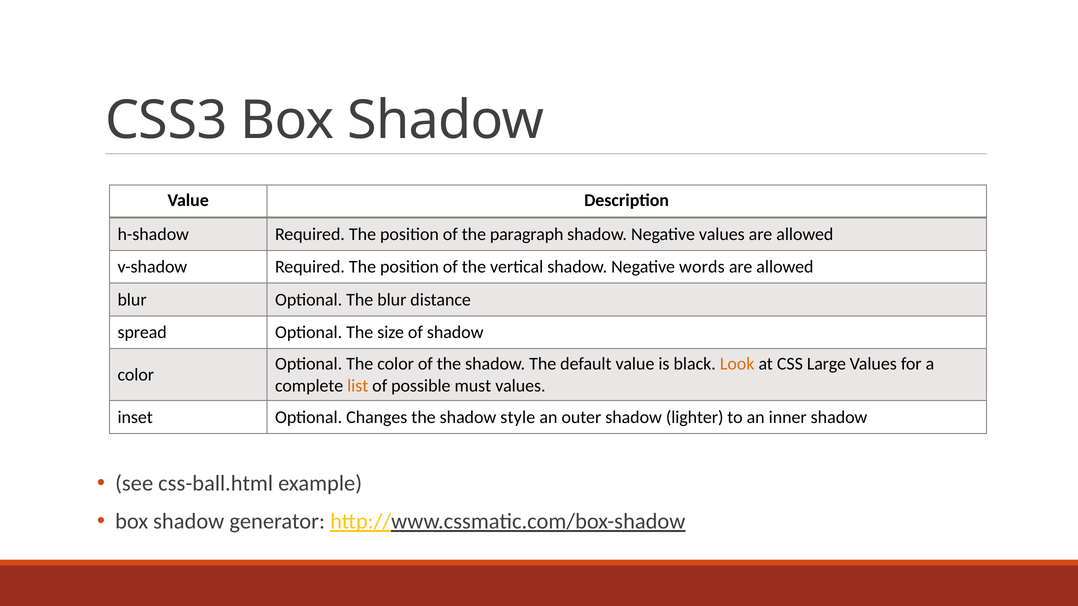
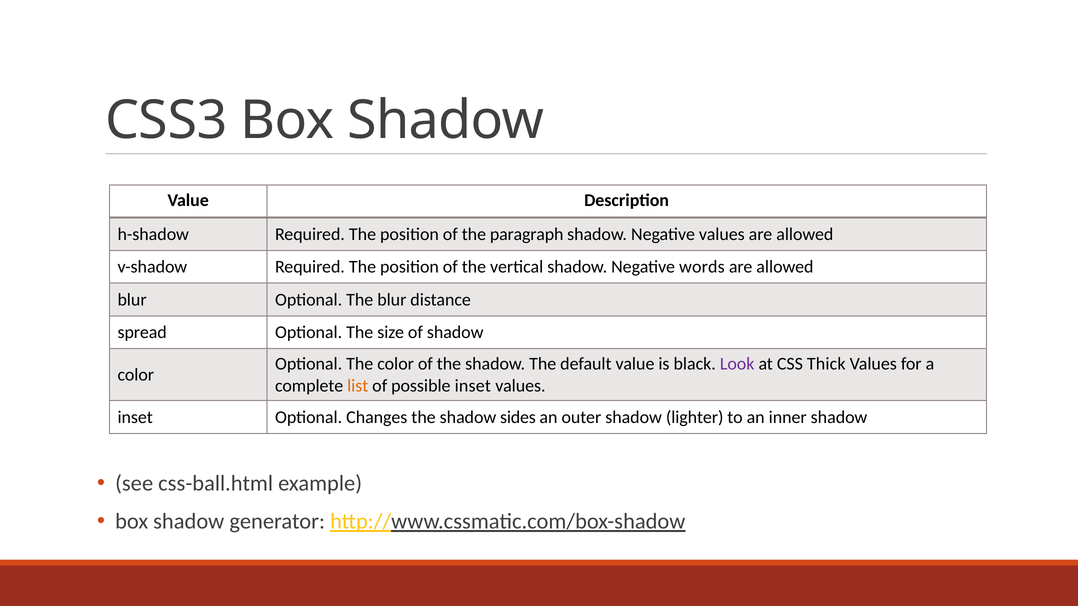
Look colour: orange -> purple
Large: Large -> Thick
possible must: must -> inset
style: style -> sides
